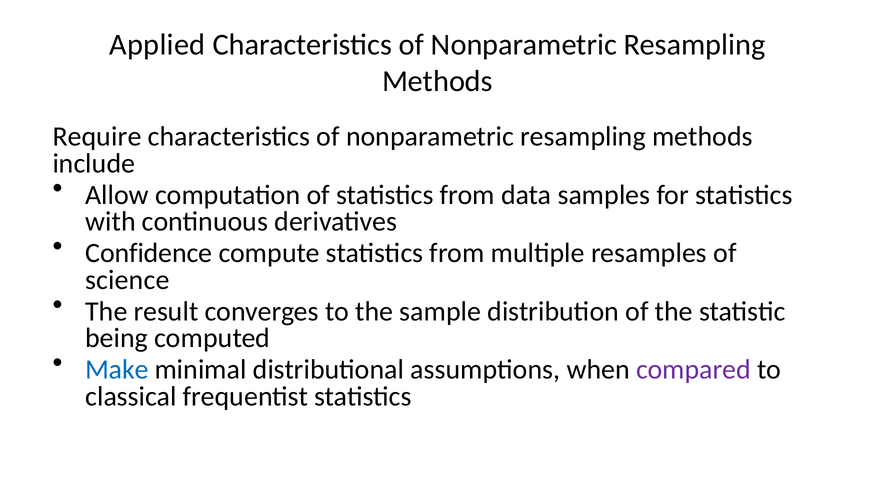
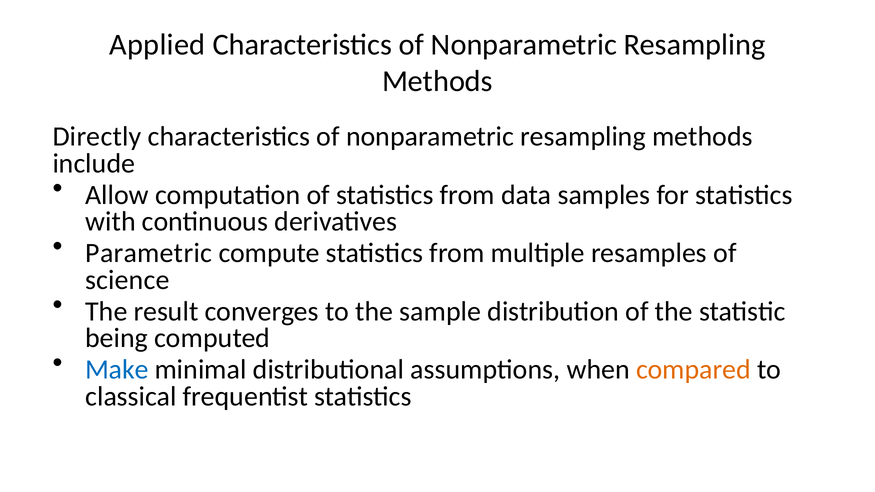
Require: Require -> Directly
Confidence: Confidence -> Parametric
compared colour: purple -> orange
